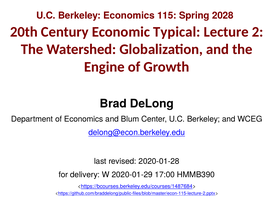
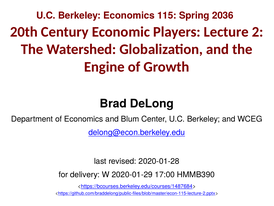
2028: 2028 -> 2036
Typical: Typical -> Players
